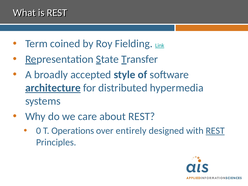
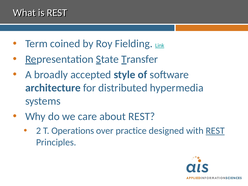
architecture underline: present -> none
0: 0 -> 2
entirely: entirely -> practice
